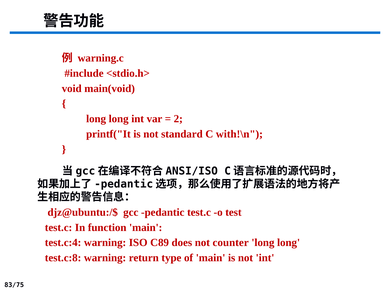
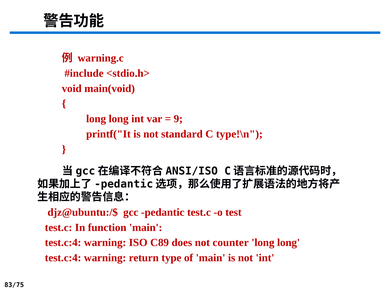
2: 2 -> 9
with!\n: with!\n -> type!\n
test.c:8 at (63, 257): test.c:8 -> test.c:4
